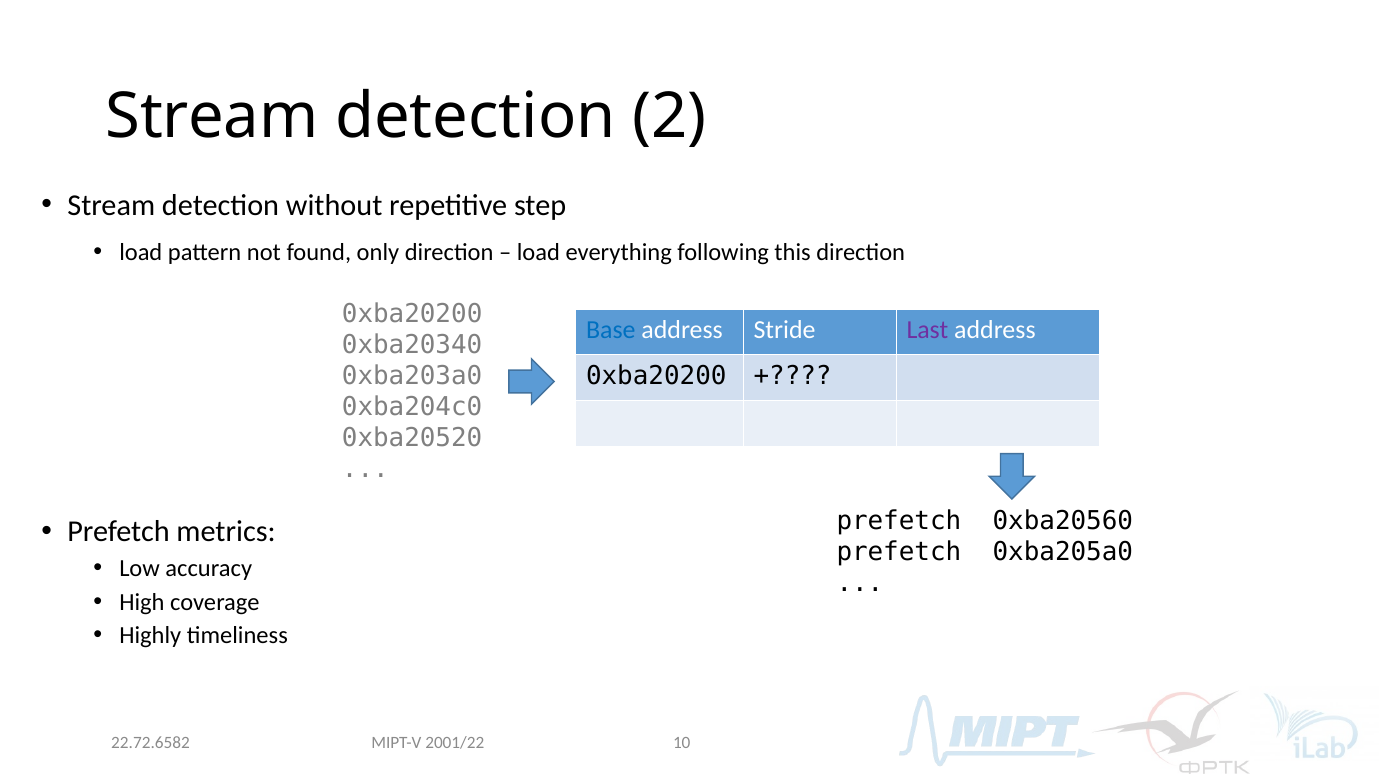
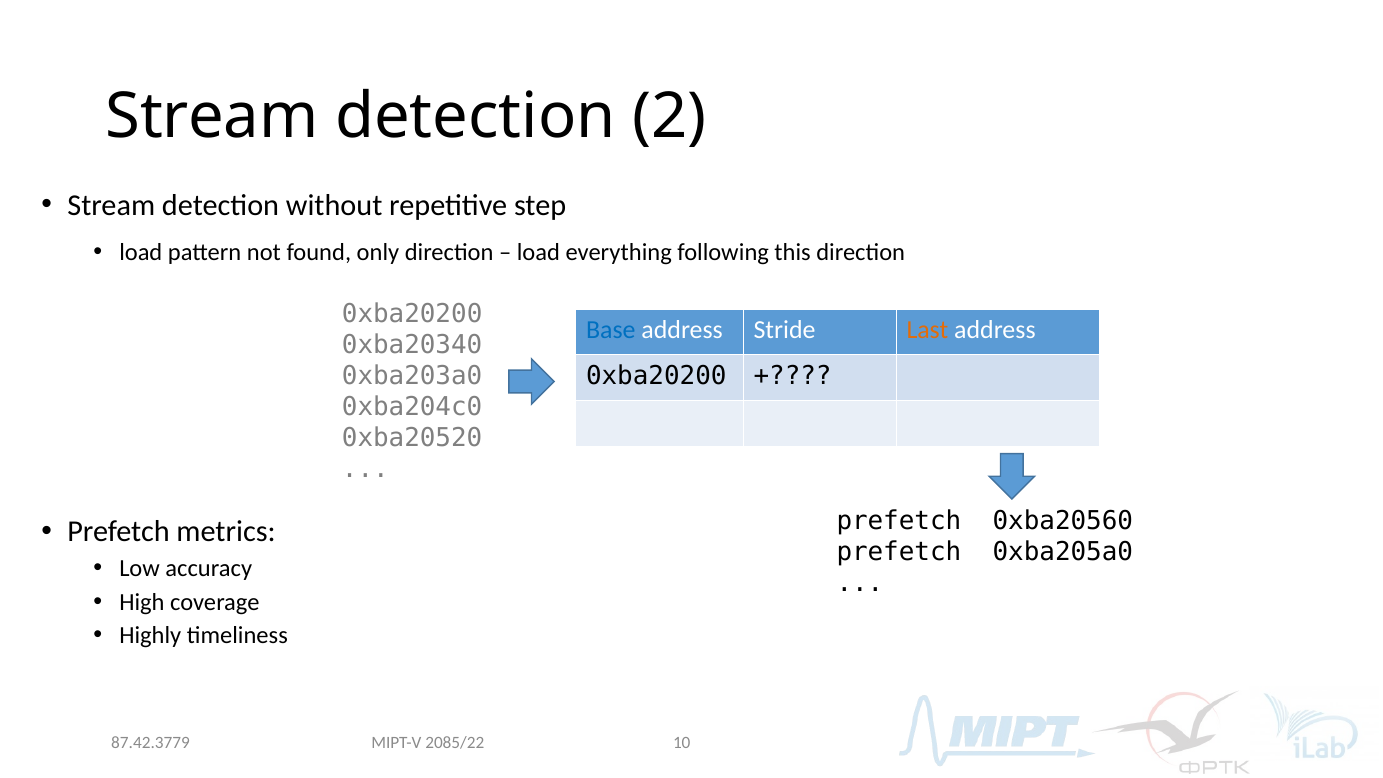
Last colour: purple -> orange
22.72.6582: 22.72.6582 -> 87.42.3779
2001/22: 2001/22 -> 2085/22
